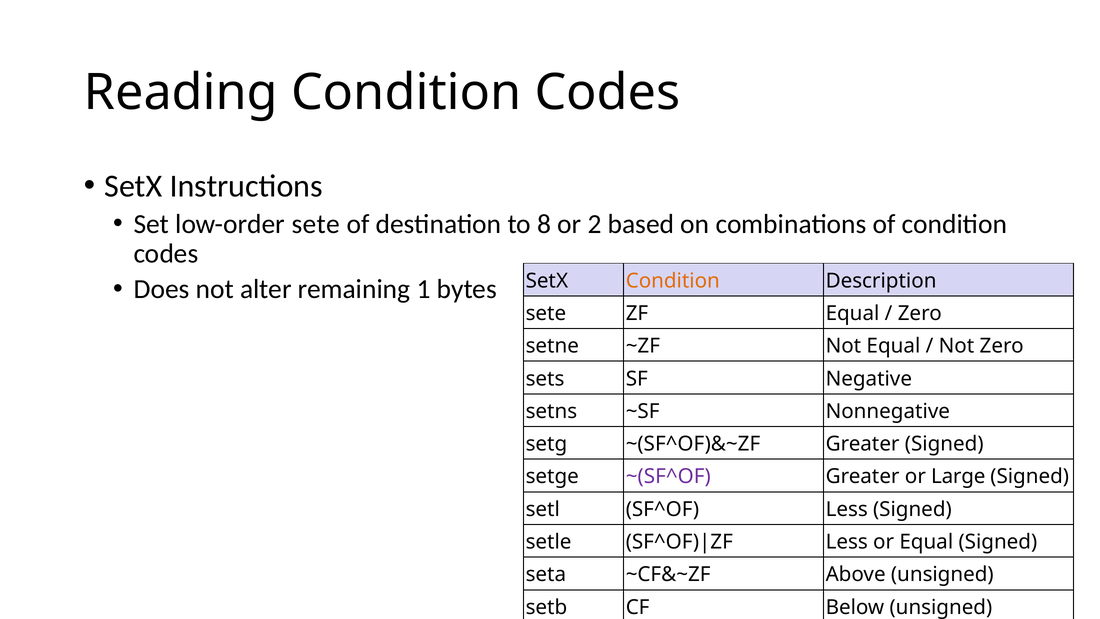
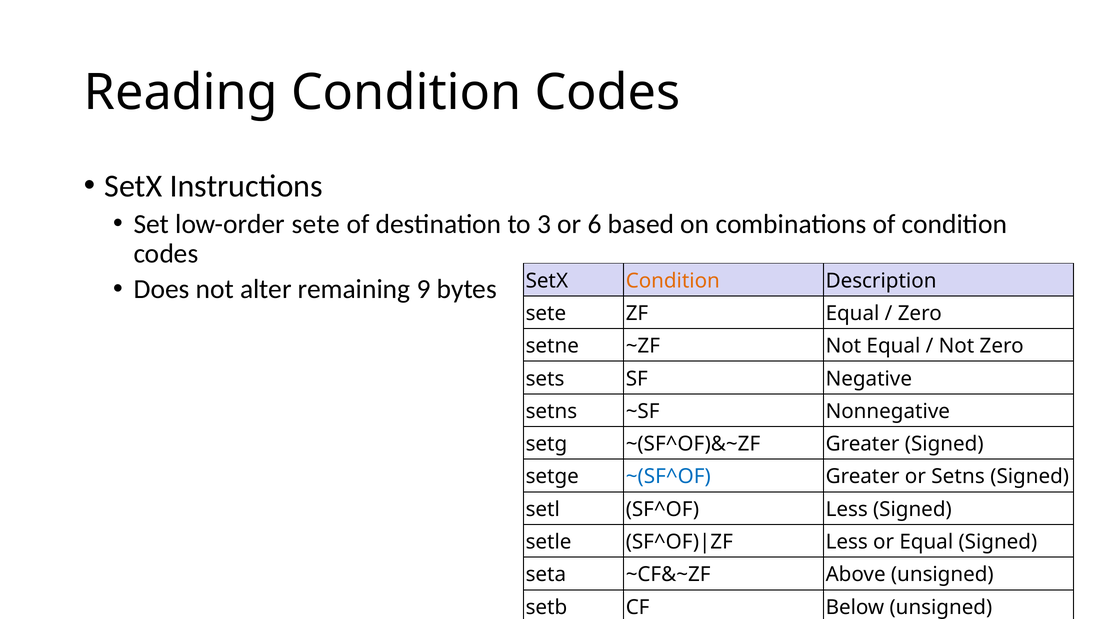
8: 8 -> 3
2: 2 -> 6
1: 1 -> 9
~(SF^OF colour: purple -> blue
or Large: Large -> Setns
